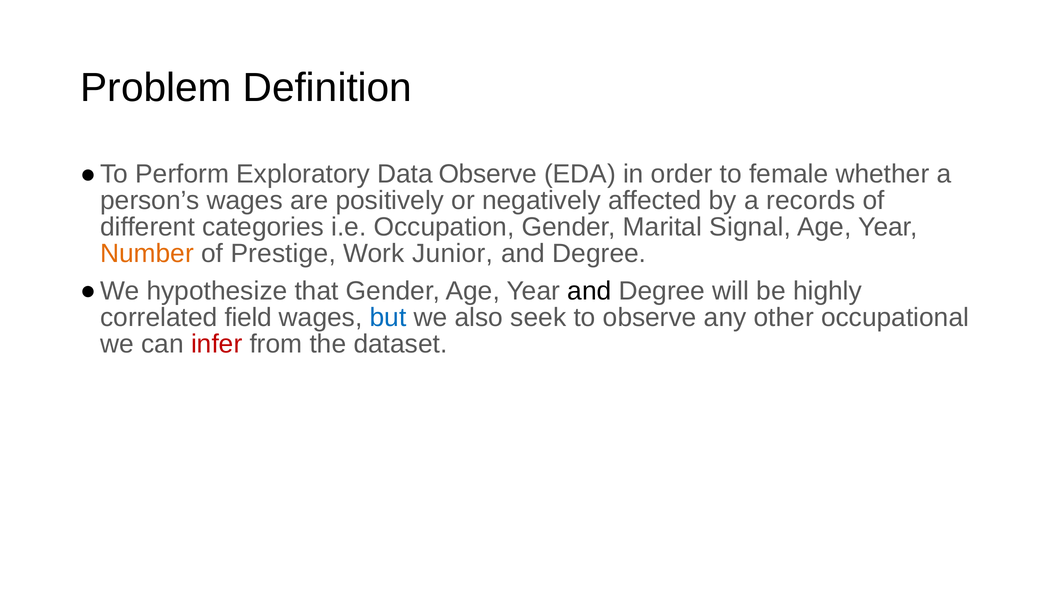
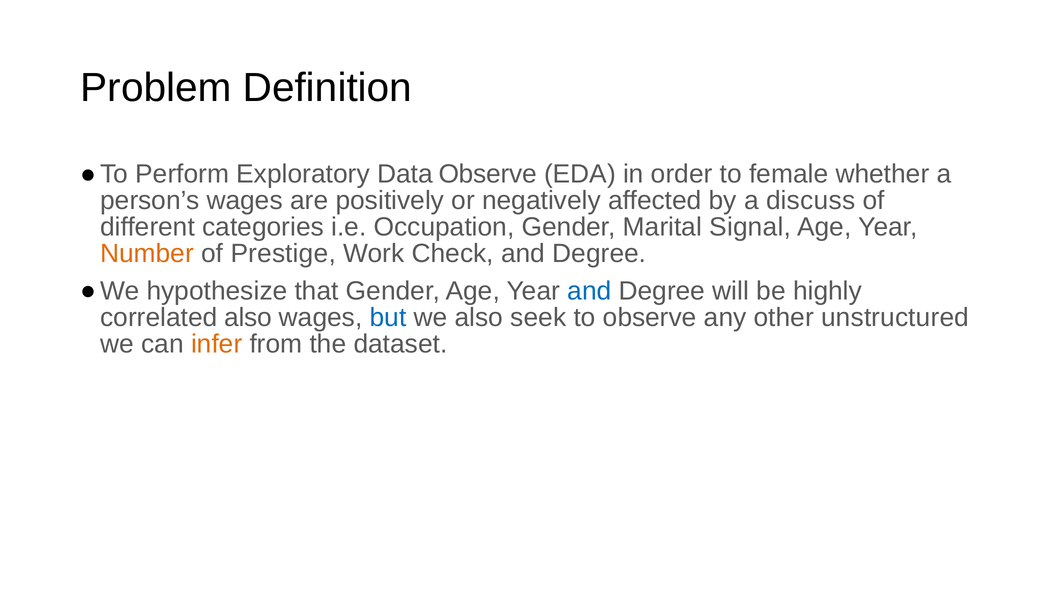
records: records -> discuss
Junior: Junior -> Check
and at (589, 291) colour: black -> blue
correlated field: field -> also
occupational: occupational -> unstructured
infer colour: red -> orange
